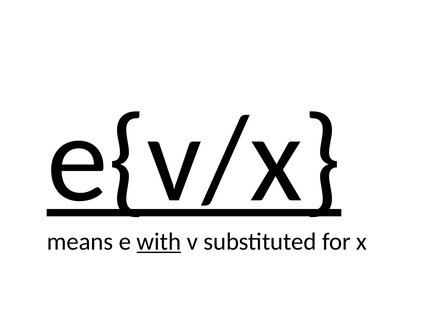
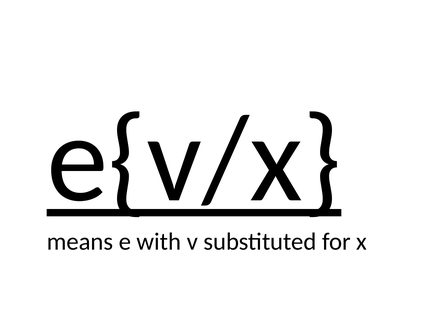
with underline: present -> none
